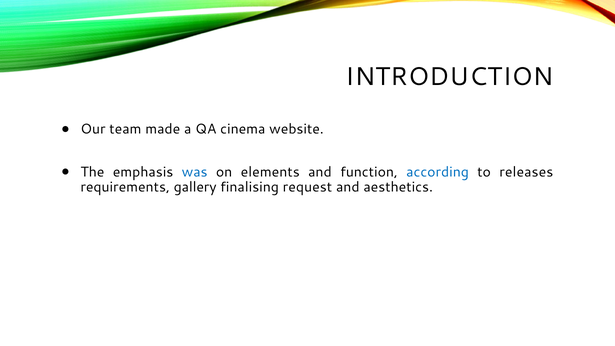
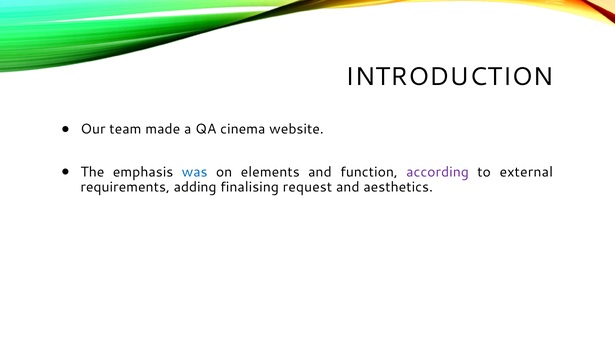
according colour: blue -> purple
releases: releases -> external
gallery: gallery -> adding
